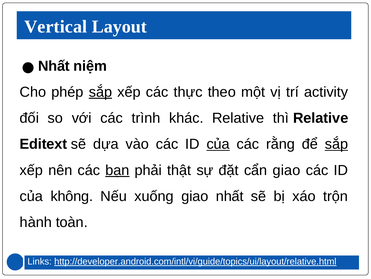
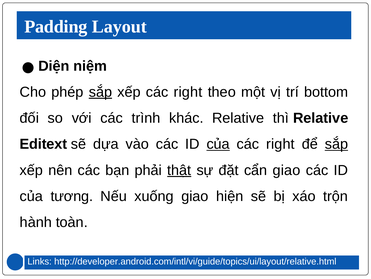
Vertical: Vertical -> Padding
Nhất at (54, 66): Nhất -> Diện
xếp các thực: thực -> right
activity: activity -> bottom
rằng at (280, 144): rằng -> right
bạn underline: present -> none
thật underline: none -> present
không: không -> tương
giao nhất: nhất -> hiện
http://developer.android.com/intl/vi/guide/topics/ui/layout/relative.html underline: present -> none
